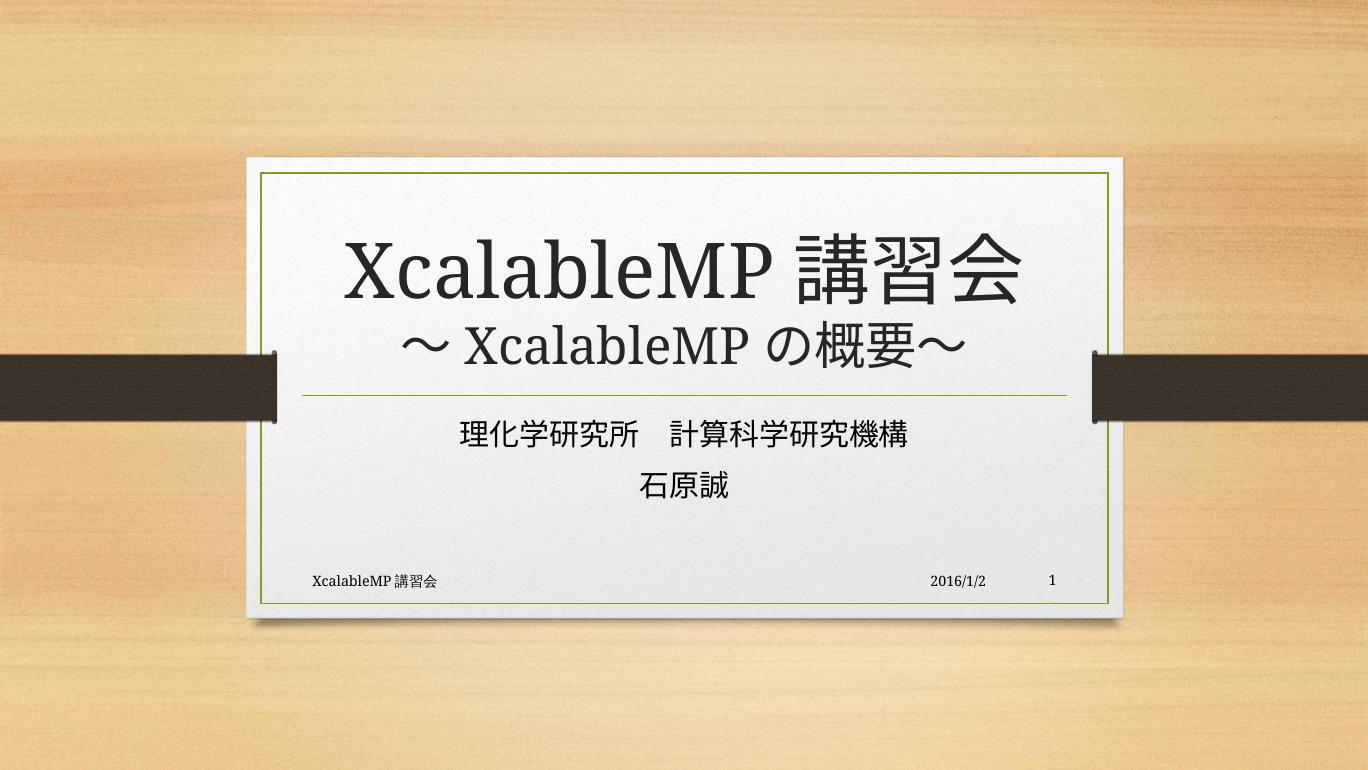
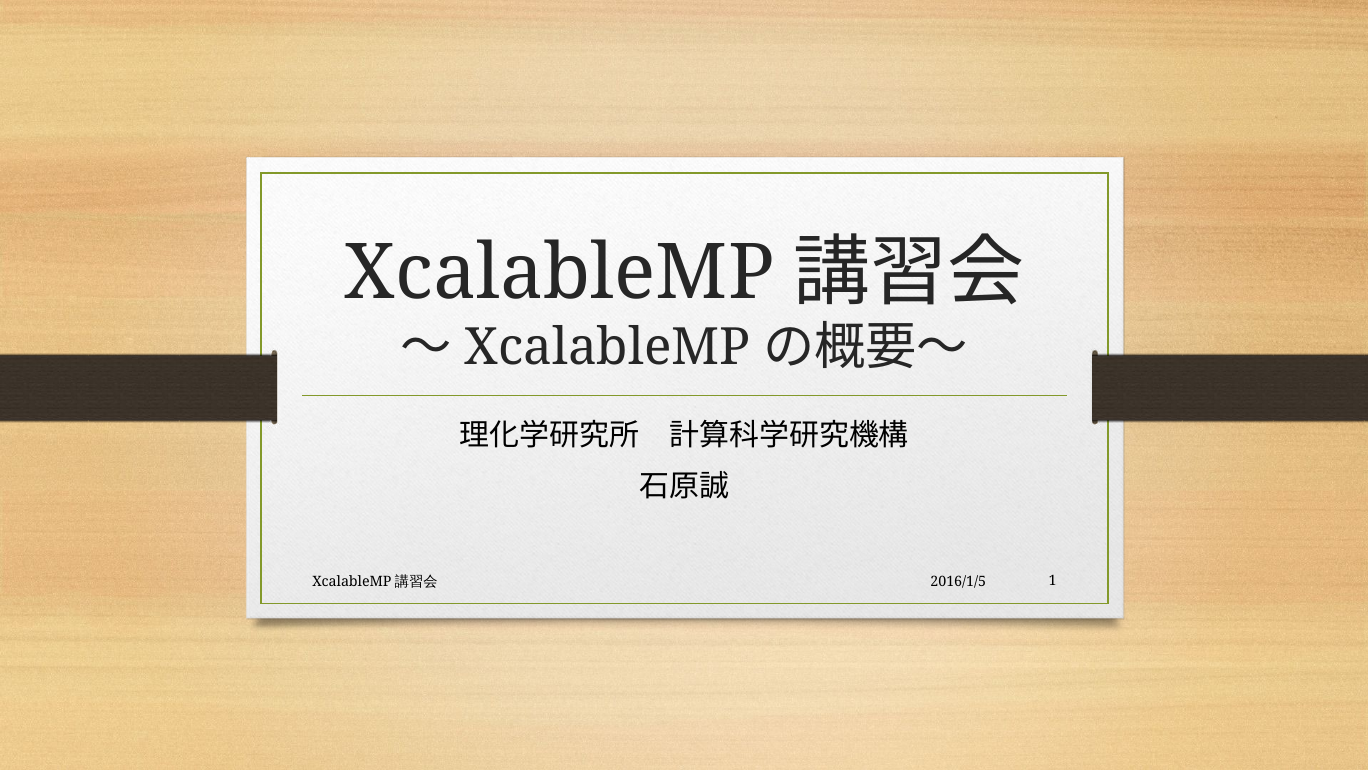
2016/1/2: 2016/1/2 -> 2016/1/5
